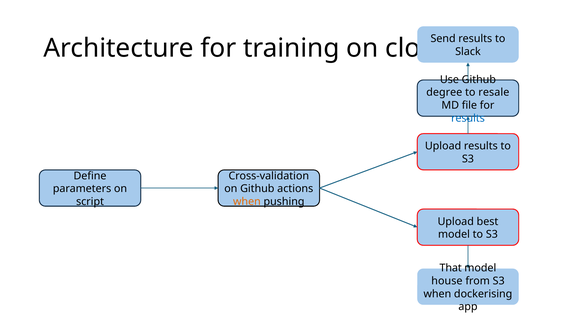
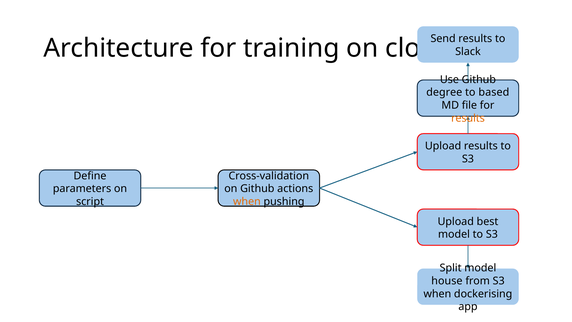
resale: resale -> based
results at (468, 118) colour: blue -> orange
That: That -> Split
